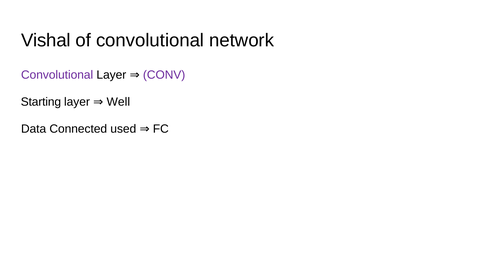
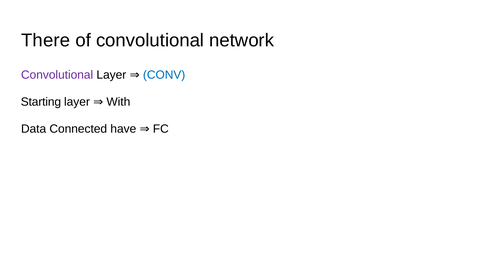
Vishal: Vishal -> There
CONV colour: purple -> blue
Well: Well -> With
used: used -> have
